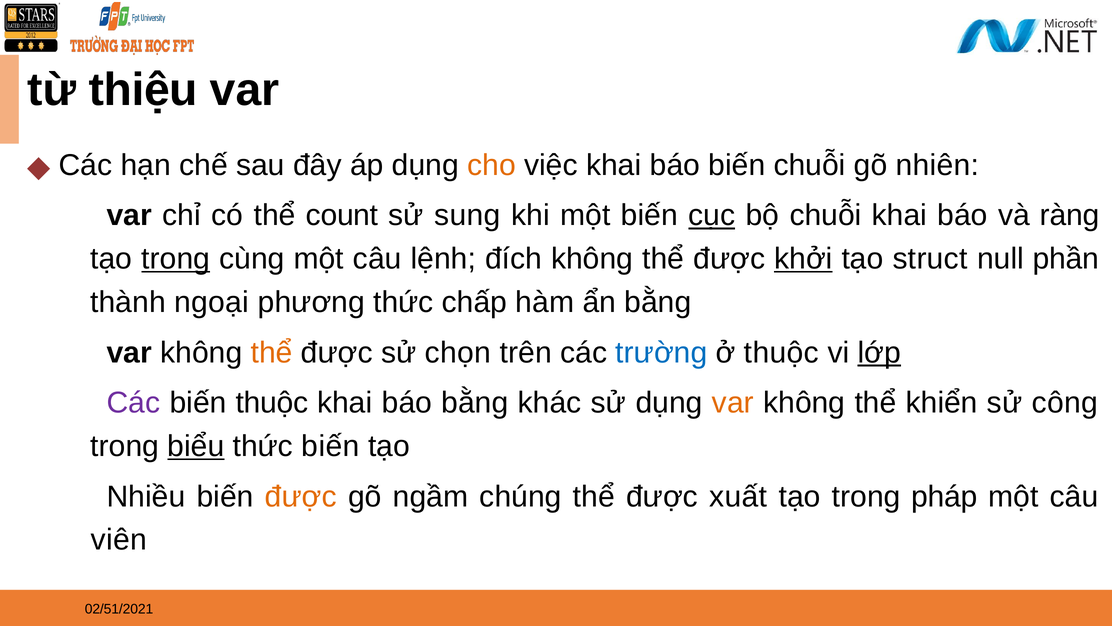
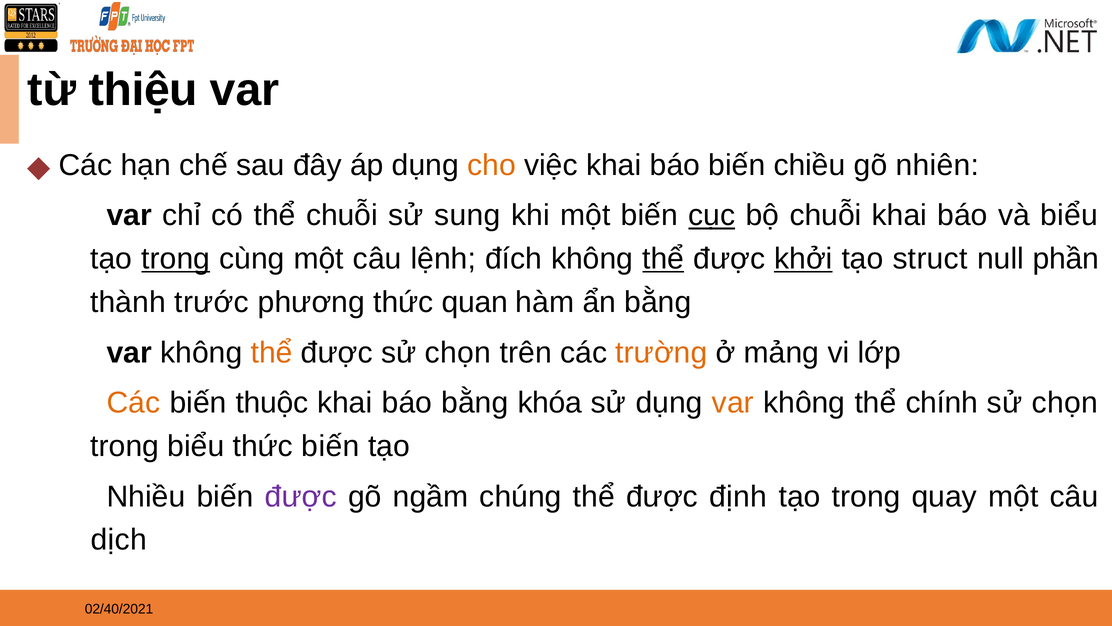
biến chuỗi: chuỗi -> chiều
thể count: count -> chuỗi
và ràng: ràng -> biểu
thể at (663, 259) underline: none -> present
ngoại: ngoại -> trước
chấp: chấp -> quan
trường colour: blue -> orange
ở thuộc: thuộc -> mảng
lớp underline: present -> none
Các at (133, 403) colour: purple -> orange
khác: khác -> khóa
khiển: khiển -> chính
công at (1065, 403): công -> chọn
biểu at (196, 446) underline: present -> none
được at (301, 496) colour: orange -> purple
xuất: xuất -> định
pháp: pháp -> quay
viên: viên -> dịch
02/51/2021: 02/51/2021 -> 02/40/2021
